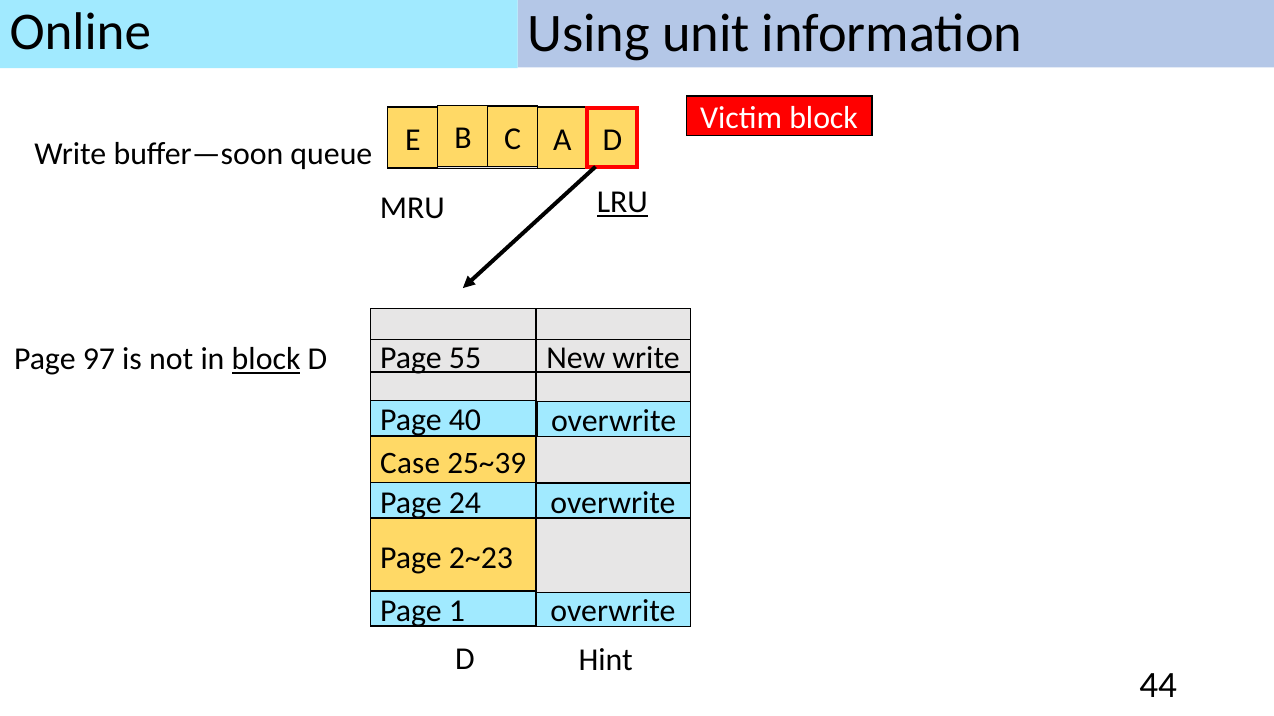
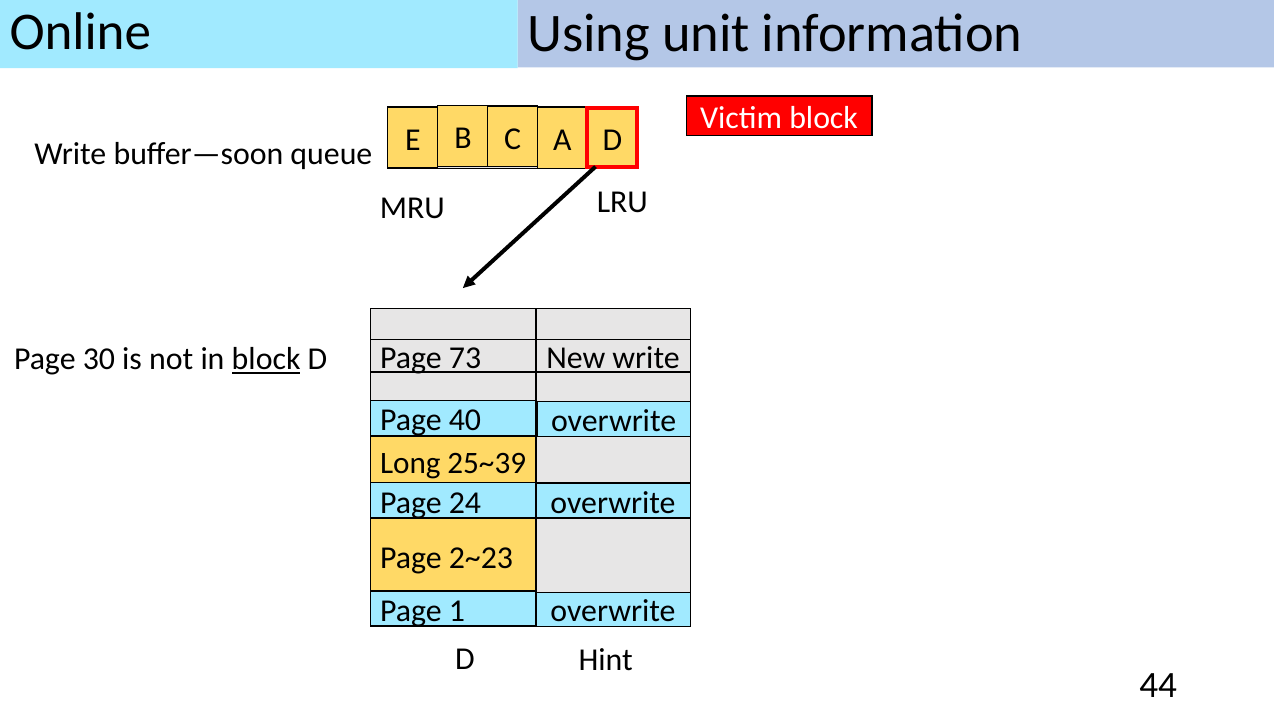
LRU underline: present -> none
55: 55 -> 73
97: 97 -> 30
Case: Case -> Long
